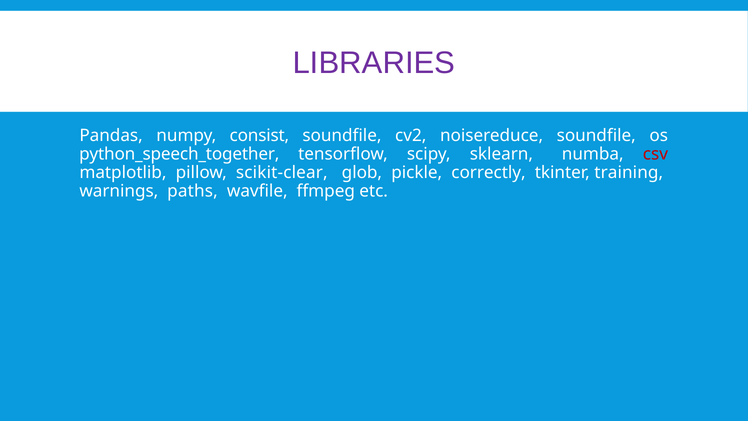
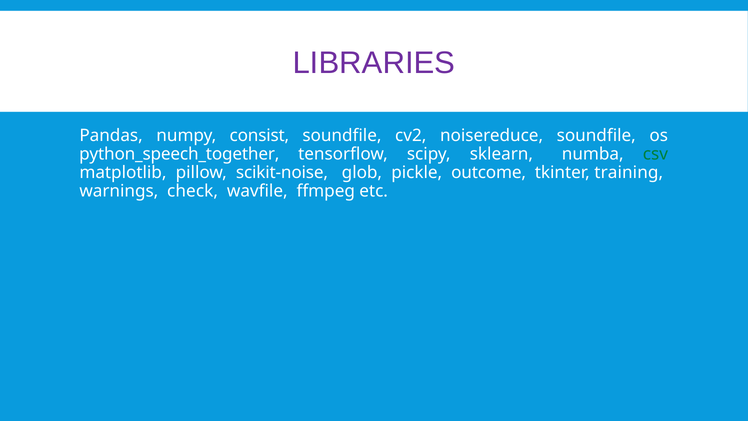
csv colour: red -> green
scikit-clear: scikit-clear -> scikit-noise
correctly: correctly -> outcome
paths: paths -> check
